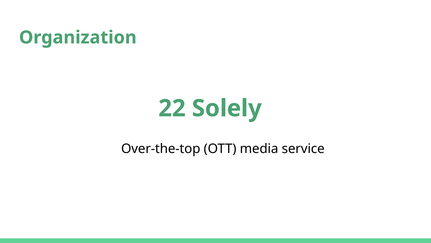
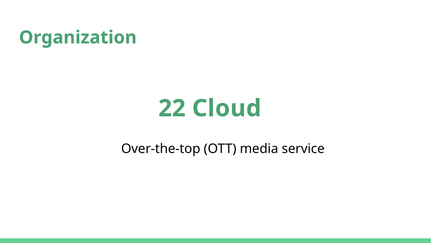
Solely: Solely -> Cloud
